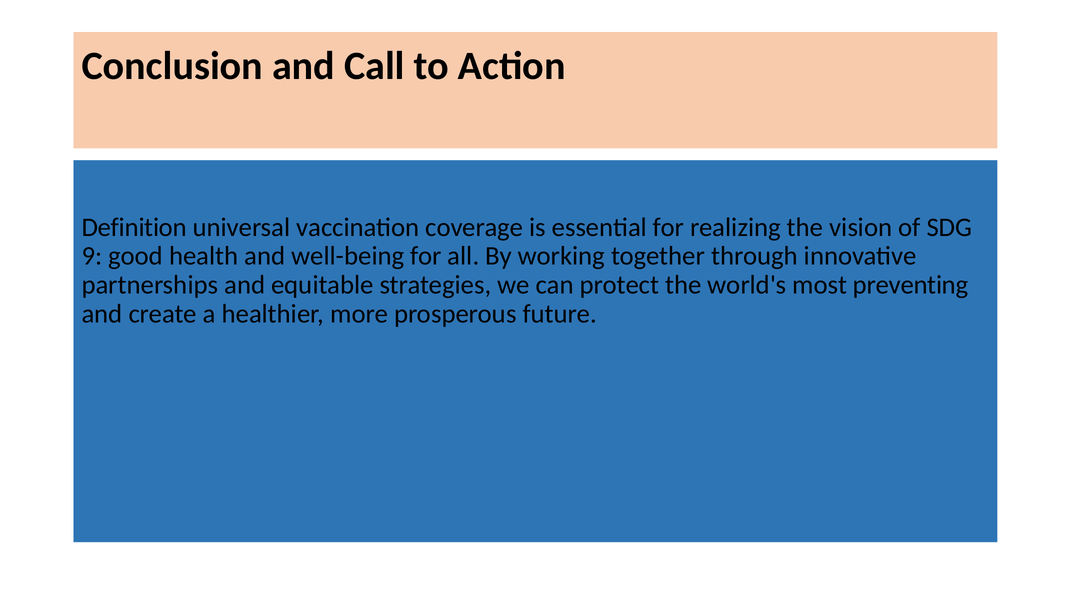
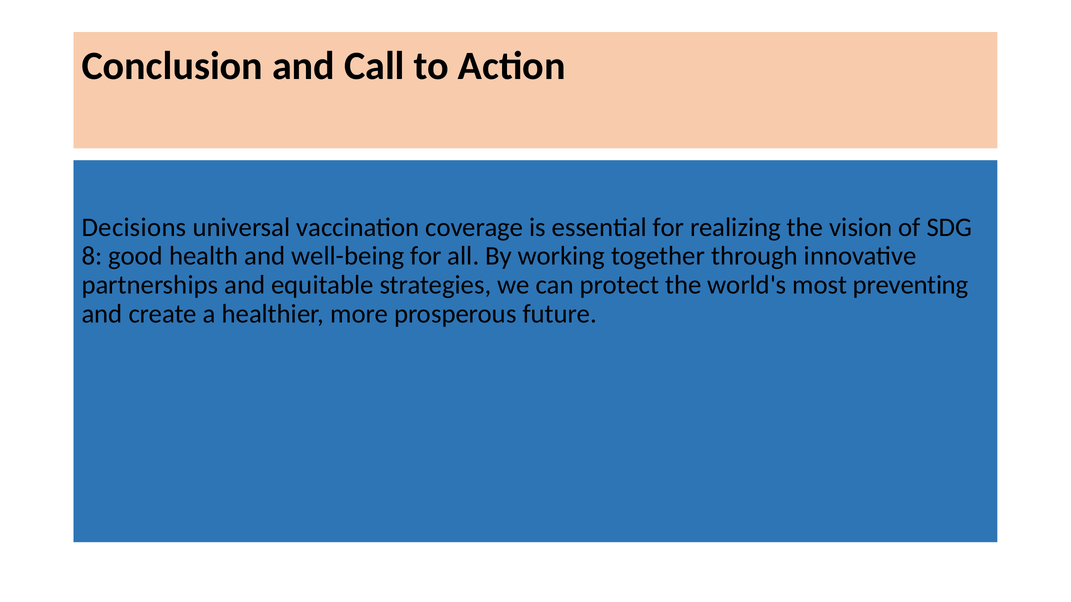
Definition: Definition -> Decisions
9: 9 -> 8
